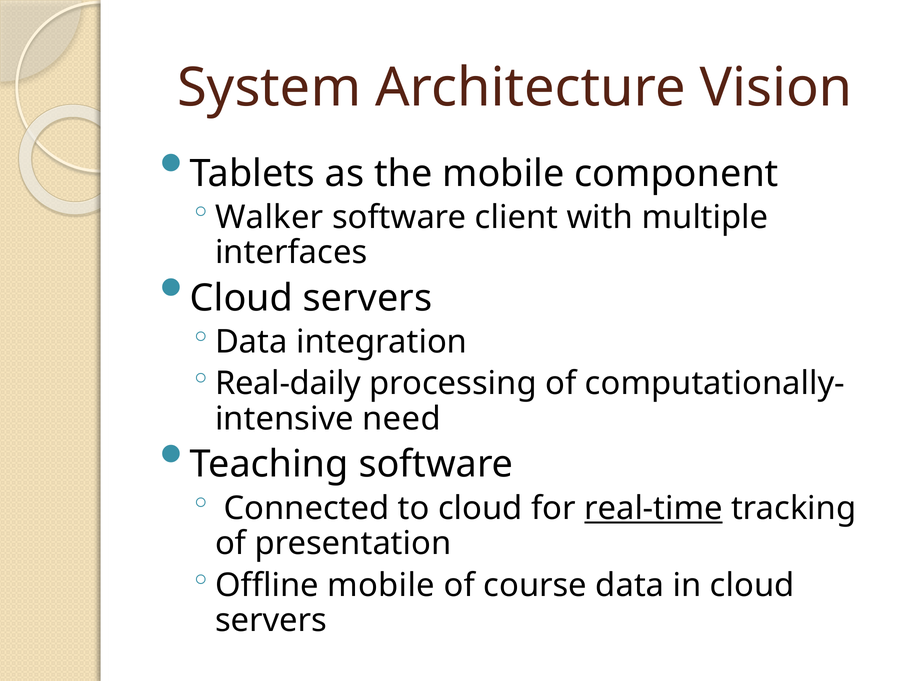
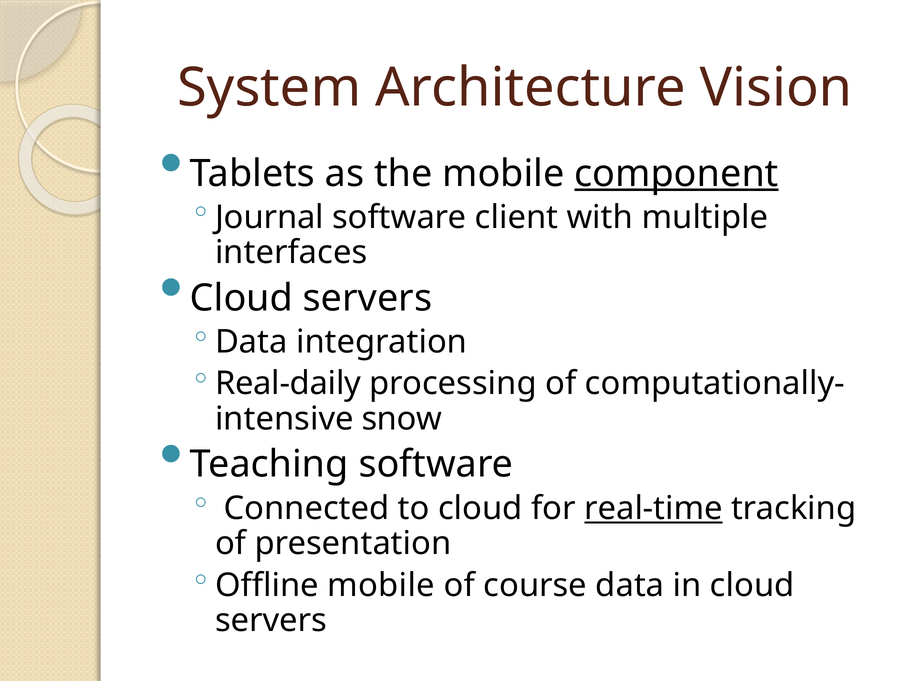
component underline: none -> present
Walker: Walker -> Journal
need: need -> snow
